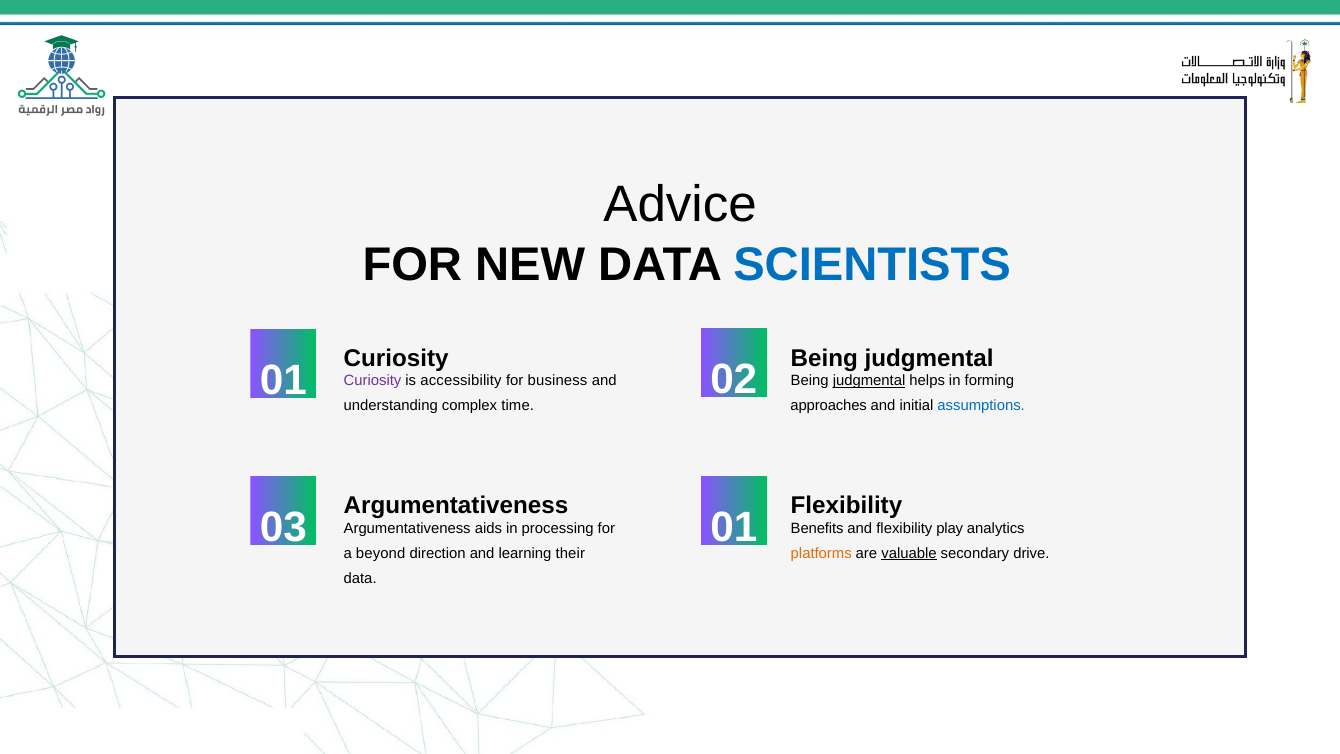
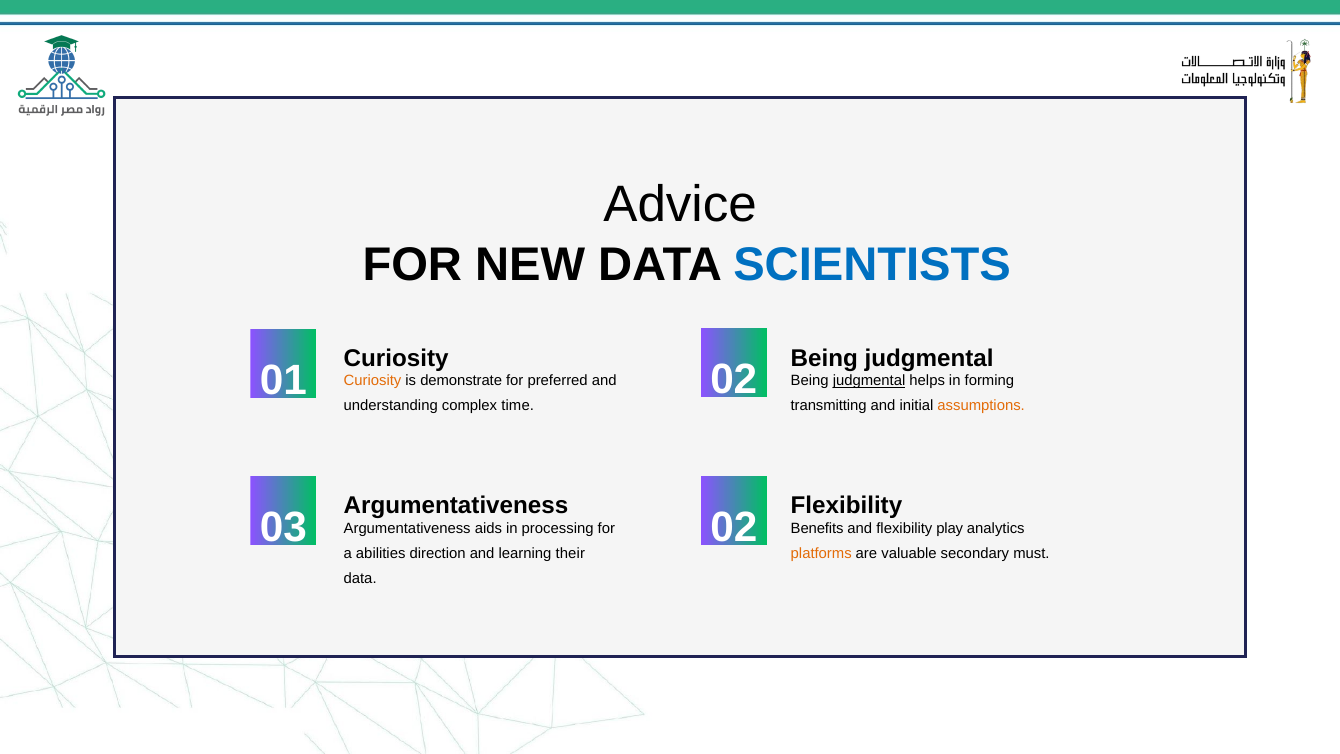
Curiosity at (373, 381) colour: purple -> orange
accessibility: accessibility -> demonstrate
business: business -> preferred
approaches: approaches -> transmitting
assumptions colour: blue -> orange
03 01: 01 -> 02
beyond: beyond -> abilities
valuable underline: present -> none
drive: drive -> must
